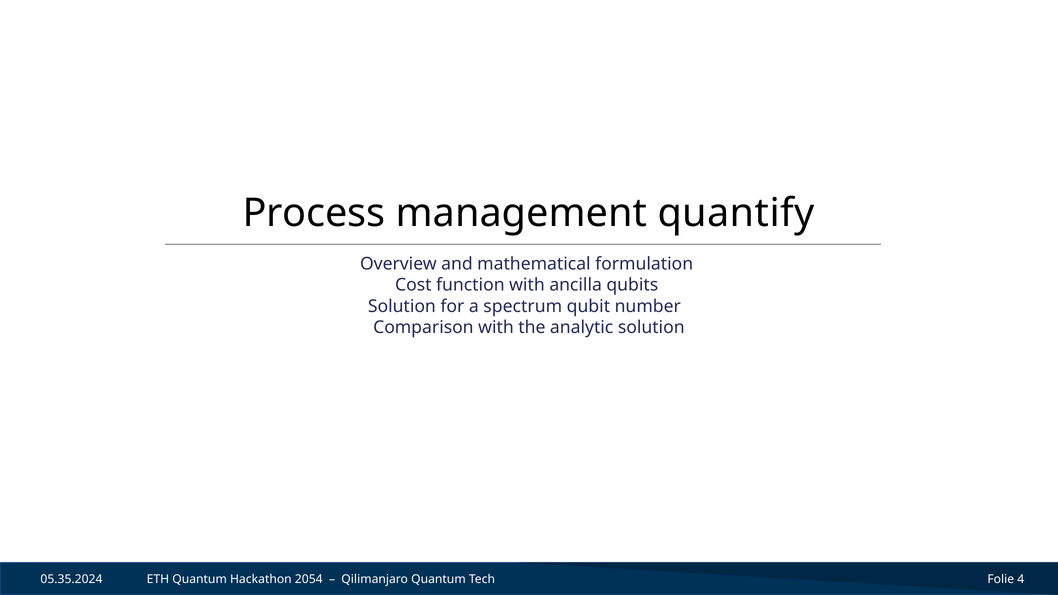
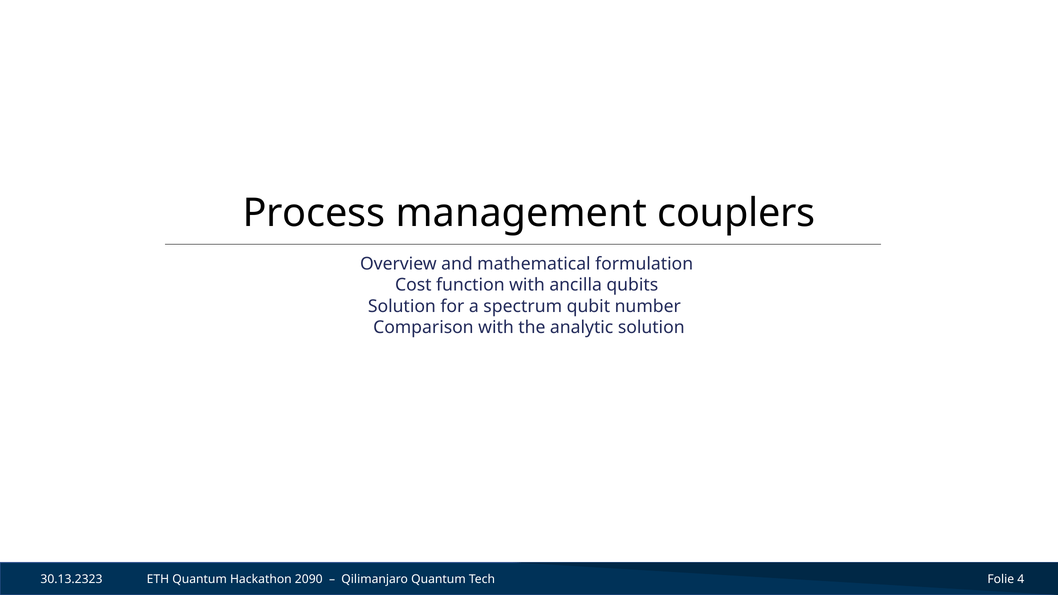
quantify: quantify -> couplers
05.35.2024: 05.35.2024 -> 30.13.2323
2054: 2054 -> 2090
